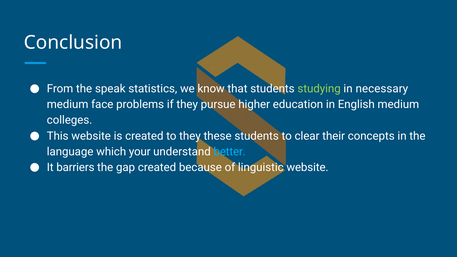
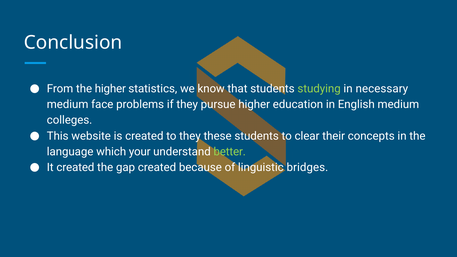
the speak: speak -> higher
better colour: light blue -> light green
It barriers: barriers -> created
linguistic website: website -> bridges
